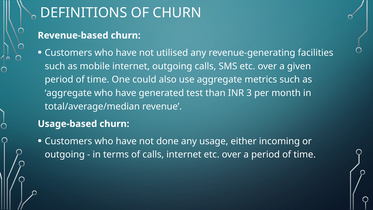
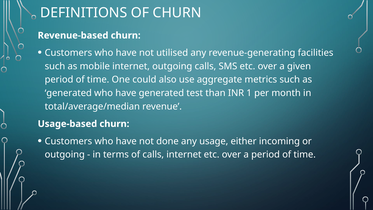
aggregate at (68, 93): aggregate -> generated
3: 3 -> 1
